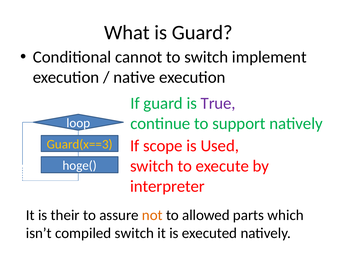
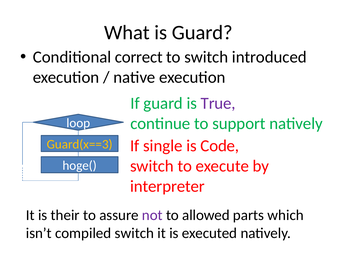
cannot: cannot -> correct
implement: implement -> introduced
scope: scope -> single
Used: Used -> Code
not colour: orange -> purple
